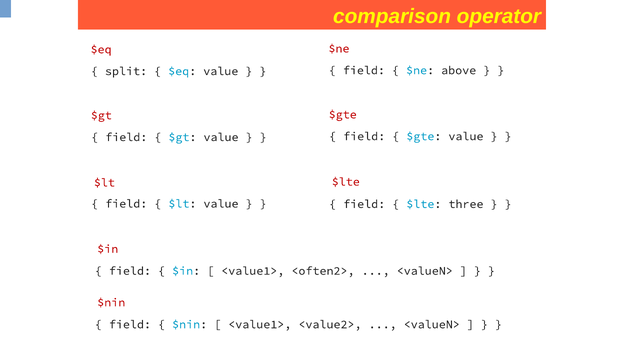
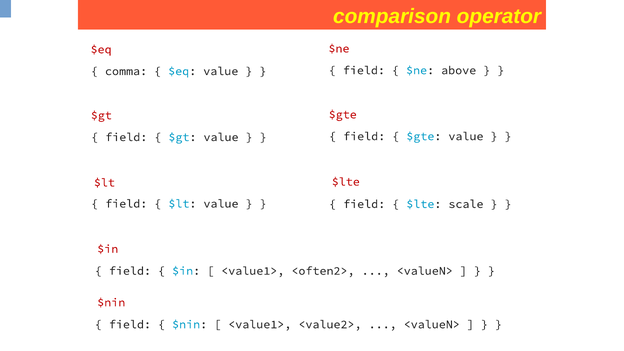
split: split -> comma
three: three -> scale
